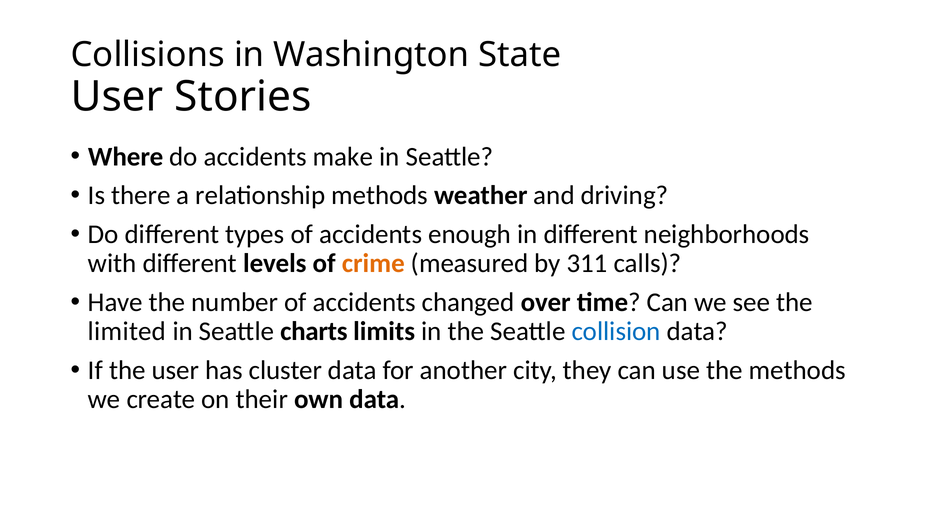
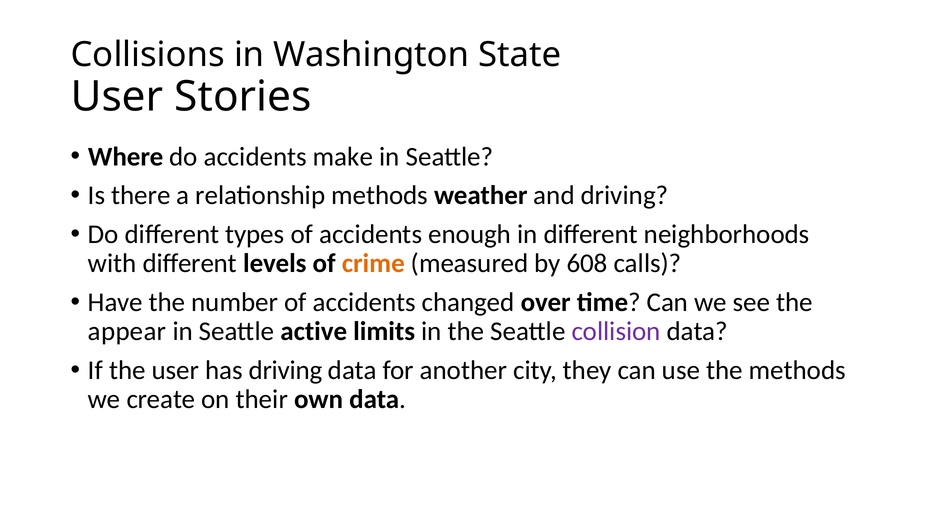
311: 311 -> 608
limited: limited -> appear
charts: charts -> active
collision colour: blue -> purple
has cluster: cluster -> driving
